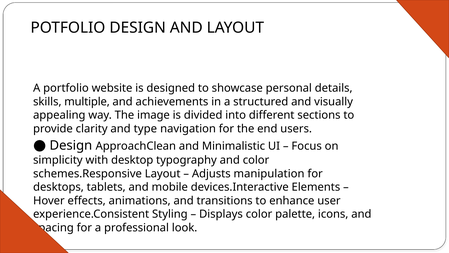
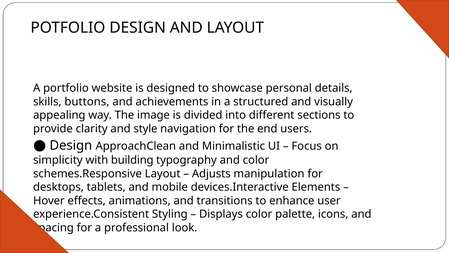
multiple: multiple -> buttons
type: type -> style
desktop: desktop -> building
